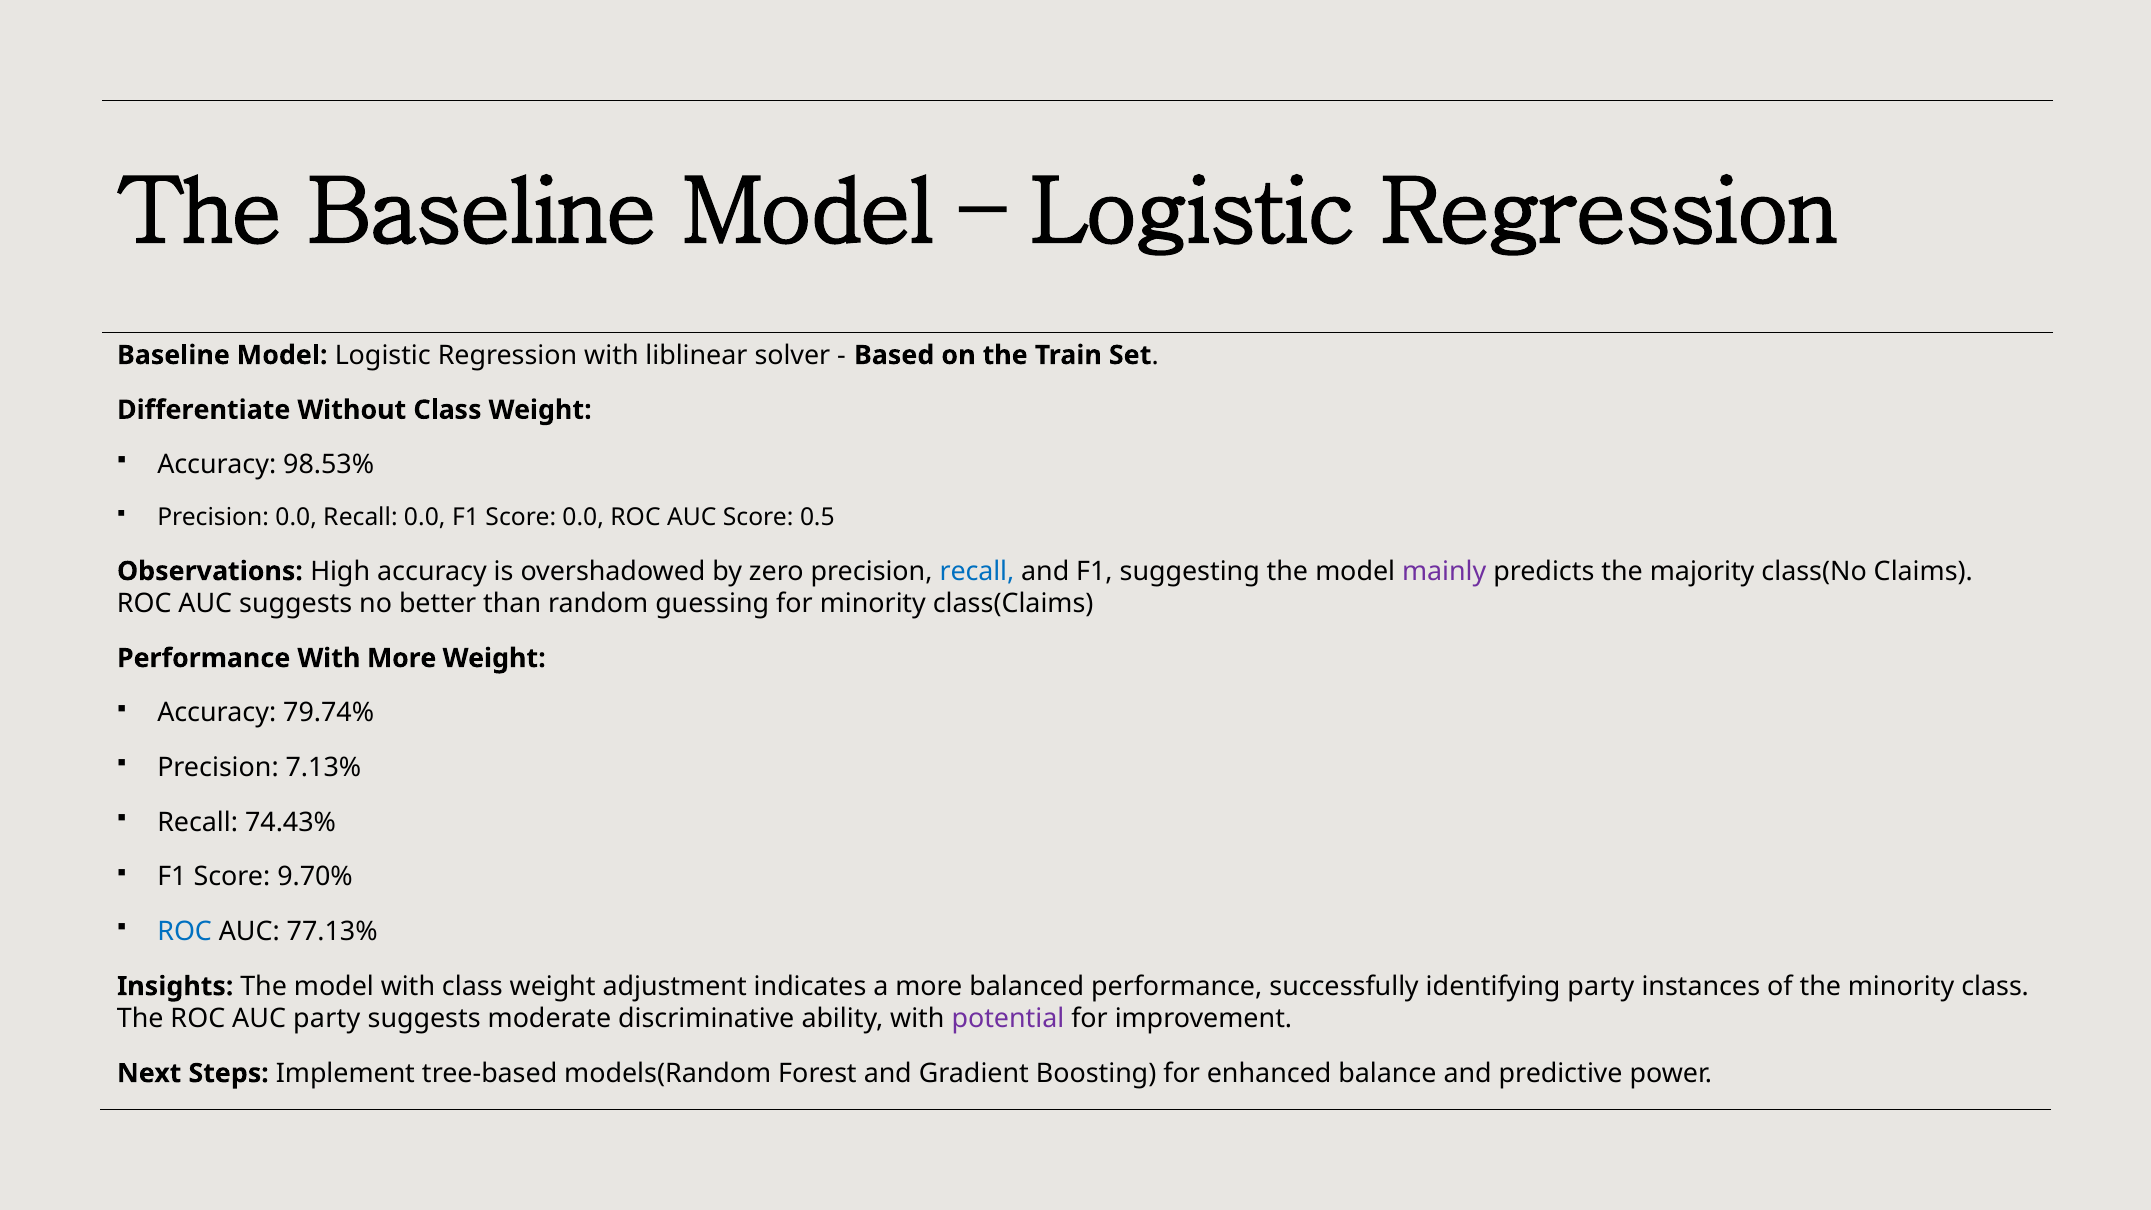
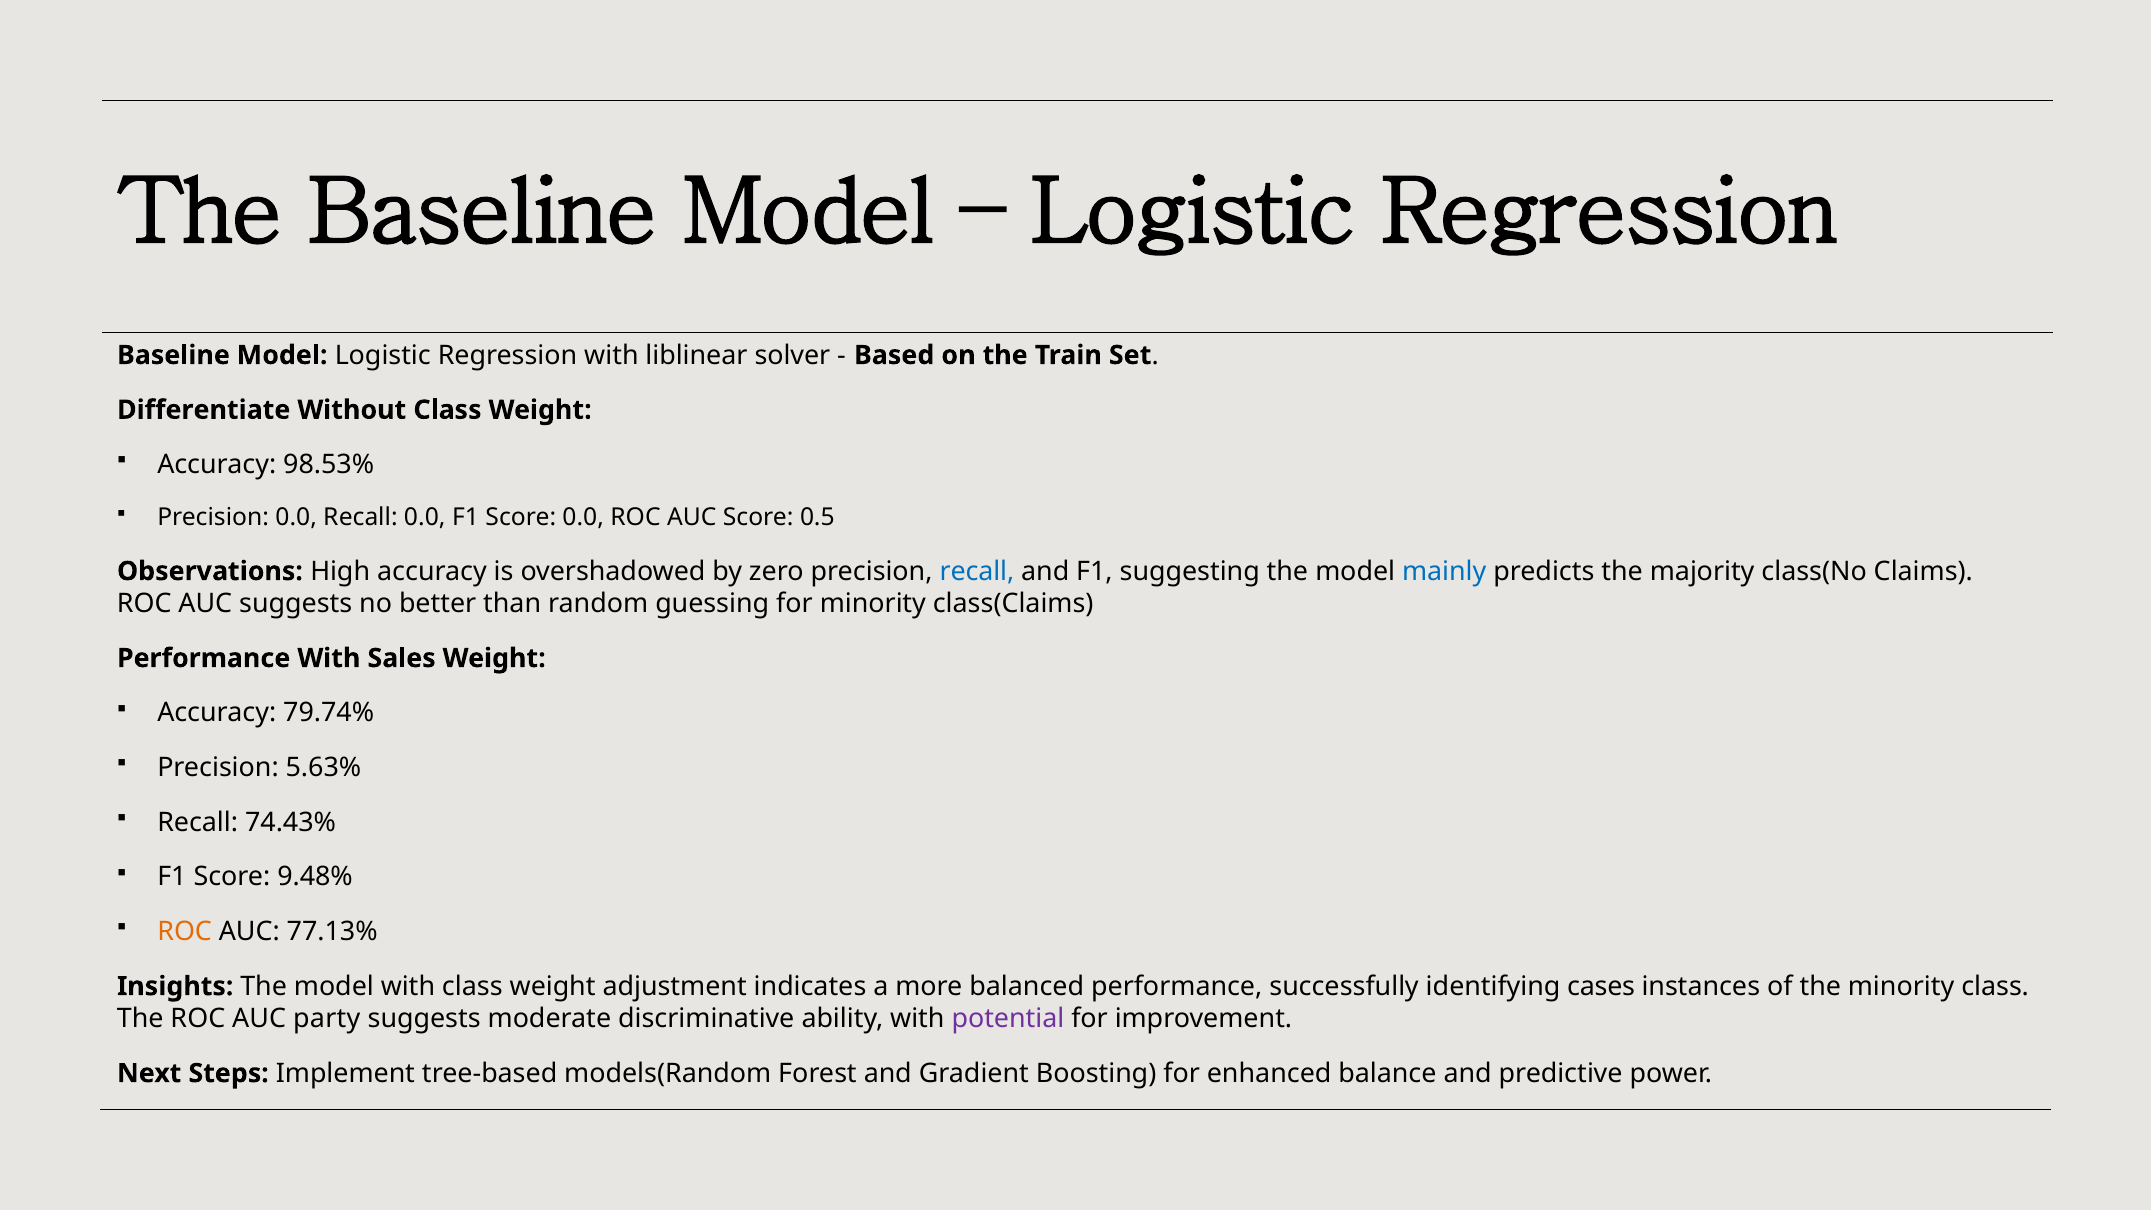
mainly colour: purple -> blue
With More: More -> Sales
7.13%: 7.13% -> 5.63%
9.70%: 9.70% -> 9.48%
ROC at (185, 932) colour: blue -> orange
identifying party: party -> cases
